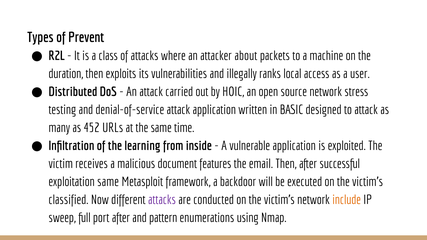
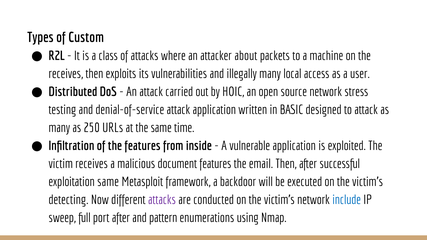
Prevent: Prevent -> Custom
duration at (66, 74): duration -> receives
illegally ranks: ranks -> many
452: 452 -> 250
the learning: learning -> features
classified: classified -> detecting
include colour: orange -> blue
